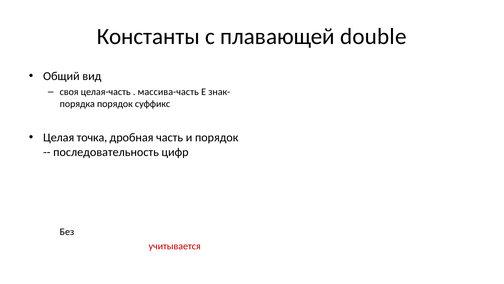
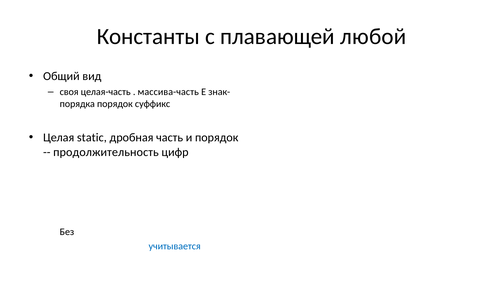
плавающей double: double -> любой
точка: точка -> static
последовательность: последовательность -> продолжительность
учитывается colour: red -> blue
